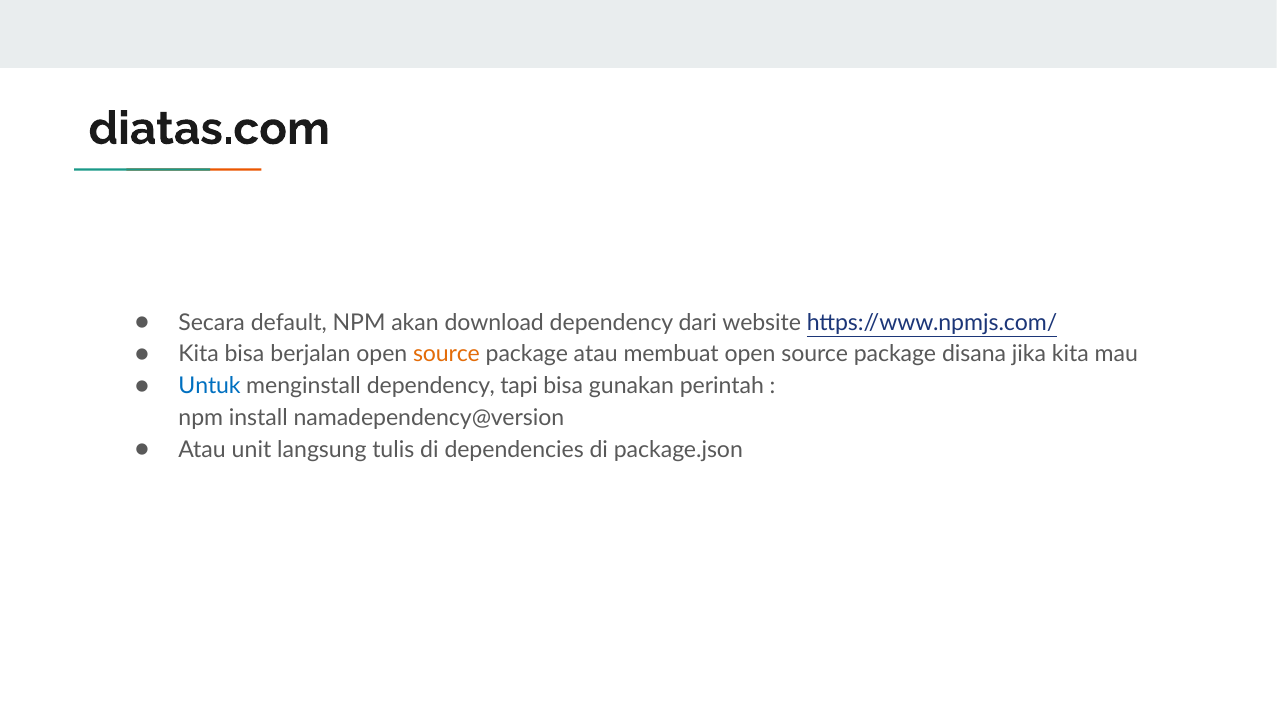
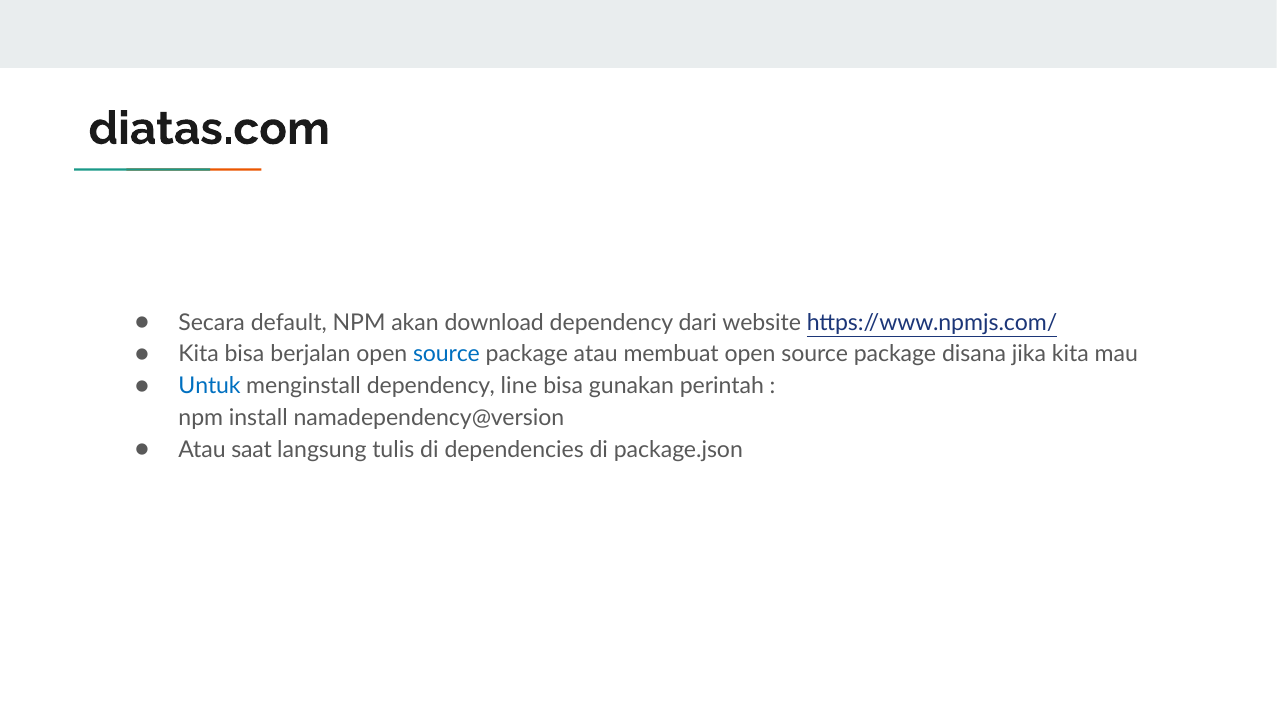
source at (446, 355) colour: orange -> blue
tapi: tapi -> line
unit: unit -> saat
